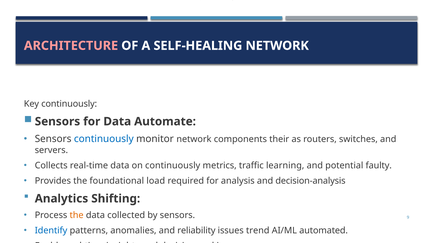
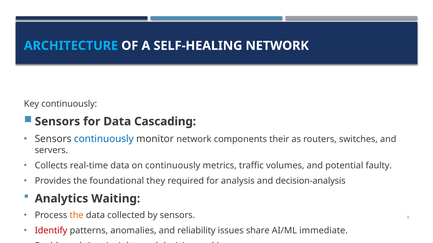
ARCHITECTURE colour: pink -> light blue
Automate: Automate -> Cascading
learning: learning -> volumes
load: load -> they
Shifting: Shifting -> Waiting
Identify colour: blue -> red
trend: trend -> share
automated: automated -> immediate
